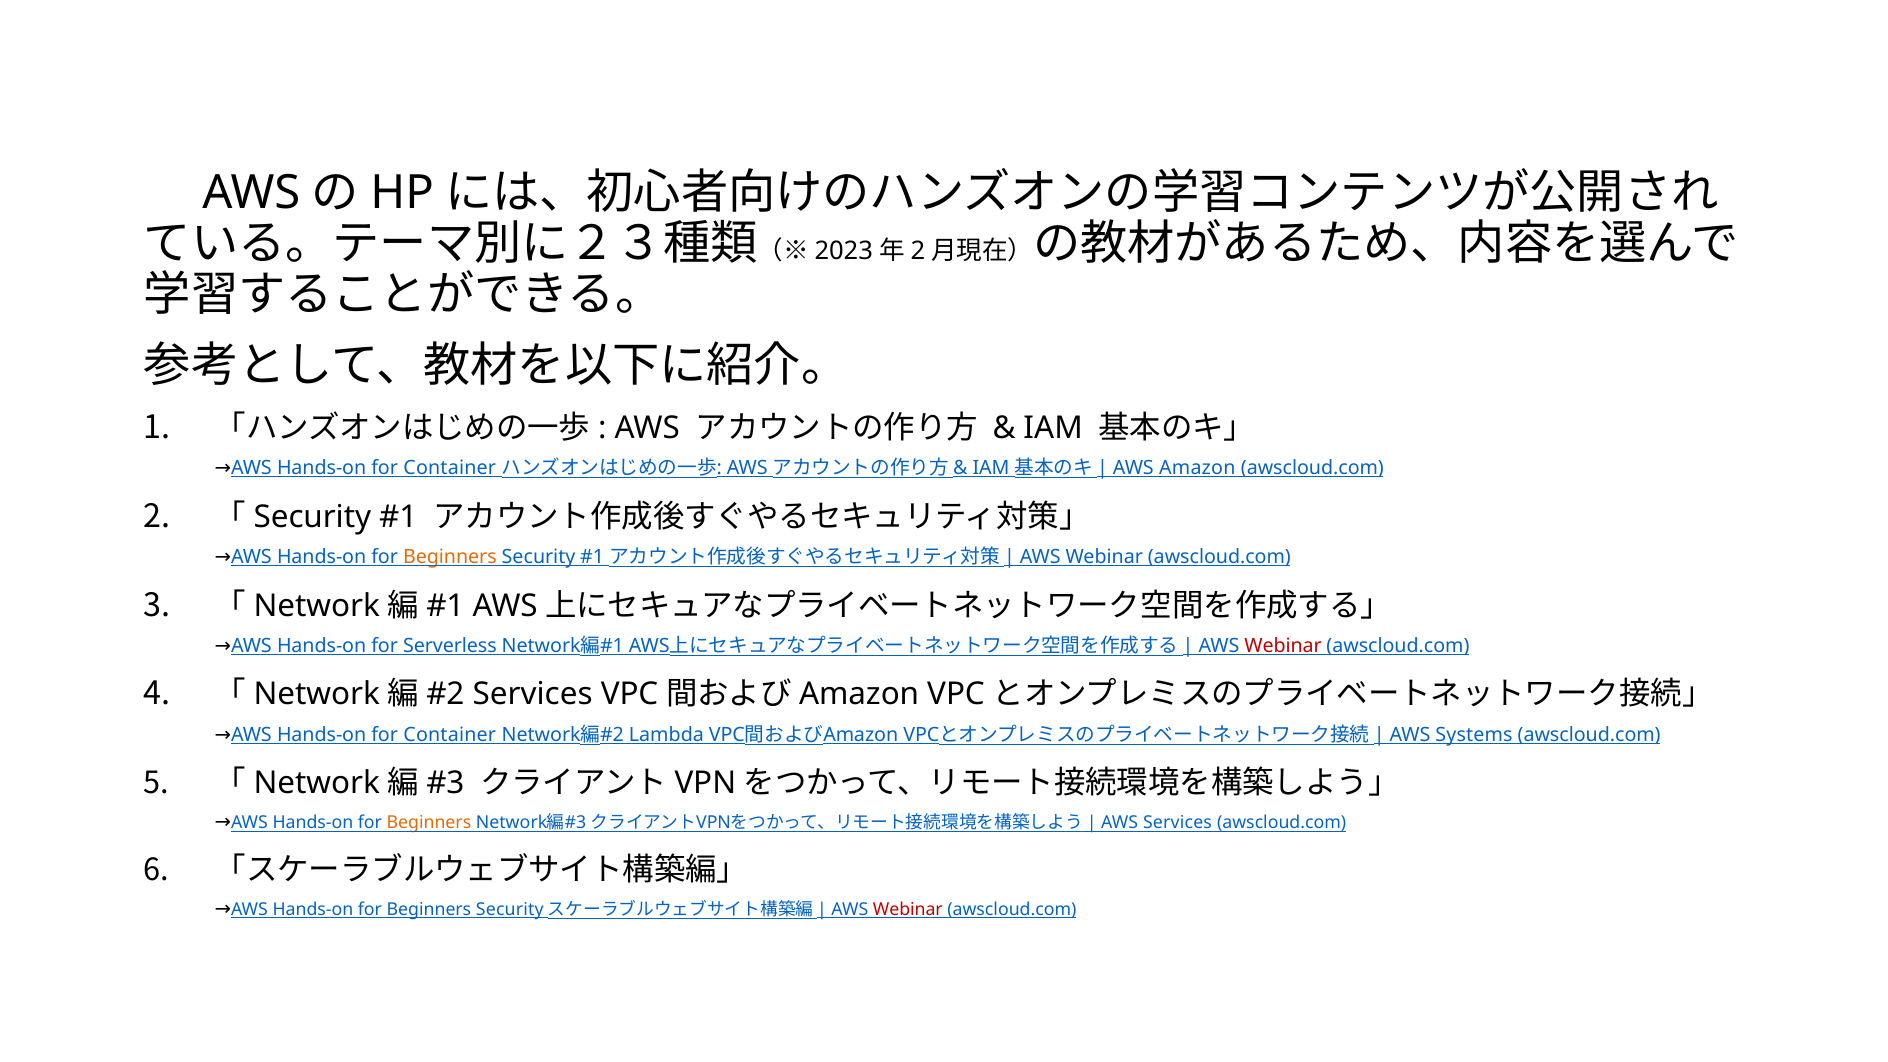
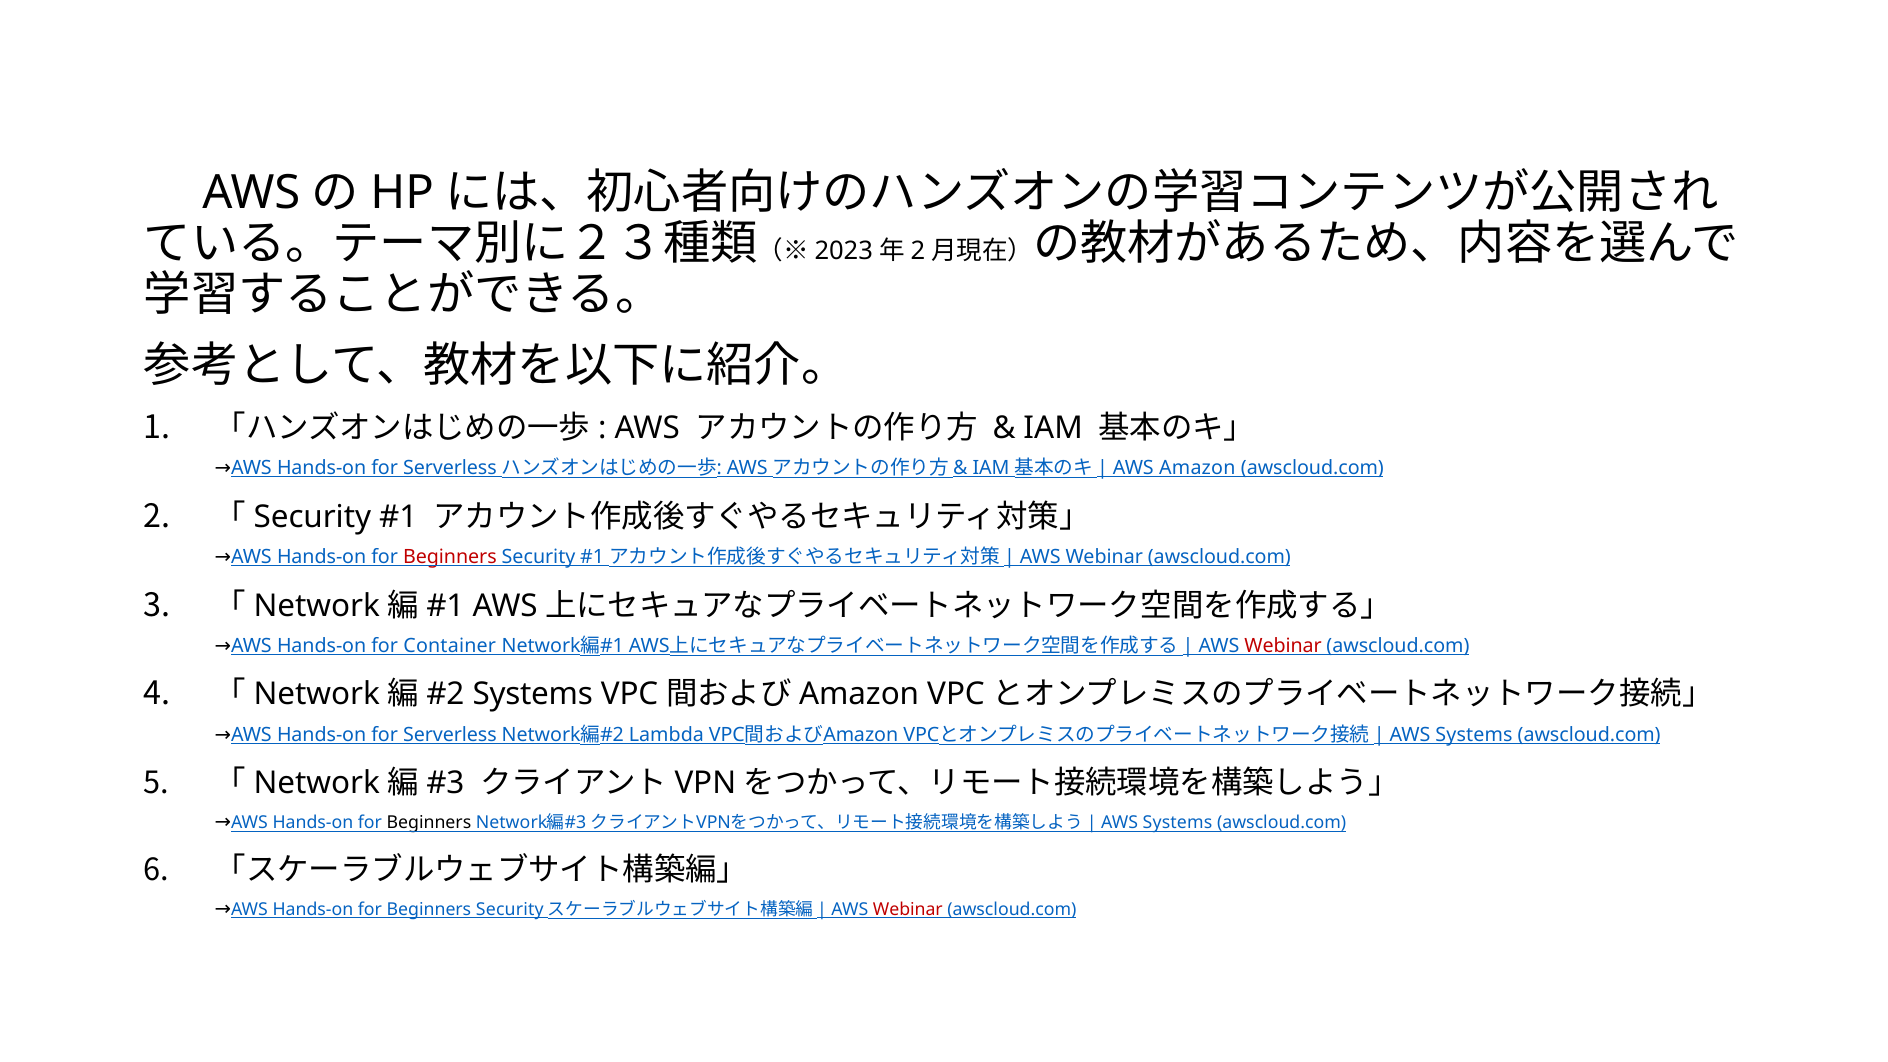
Container at (450, 468): Container -> Serverless
Beginners at (450, 557) colour: orange -> red
Serverless: Serverless -> Container
Services at (533, 695): Services -> Systems
Container at (450, 735): Container -> Serverless
Beginners at (429, 823) colour: orange -> black
Services at (1177, 823): Services -> Systems
